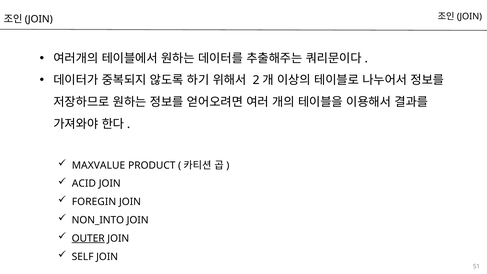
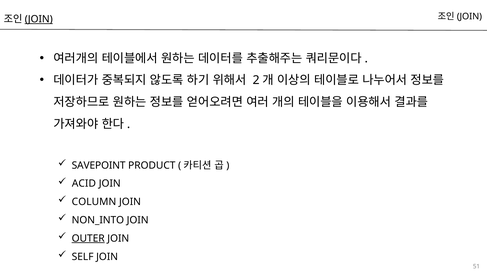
JOIN at (39, 19) underline: none -> present
MAXVALUE: MAXVALUE -> SAVEPOINT
FOREGIN: FOREGIN -> COLUMN
